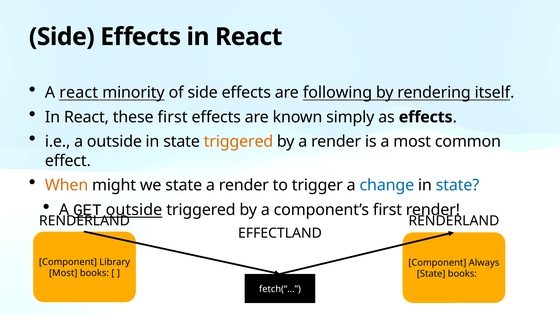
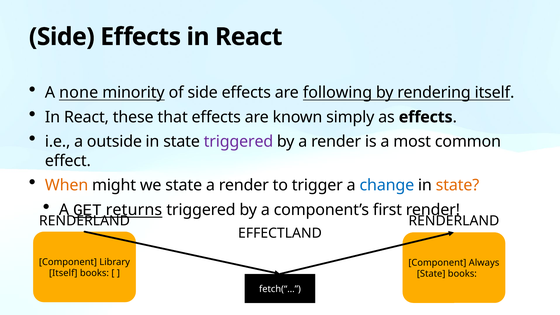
A react: react -> none
these first: first -> that
triggered at (238, 142) colour: orange -> purple
state at (457, 185) colour: blue -> orange
outside at (134, 210): outside -> returns
Most at (63, 273): Most -> Itself
